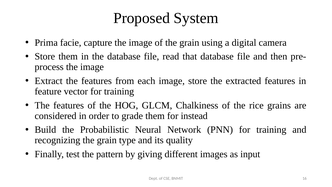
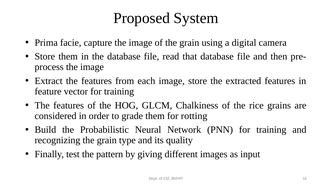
instead: instead -> rotting
